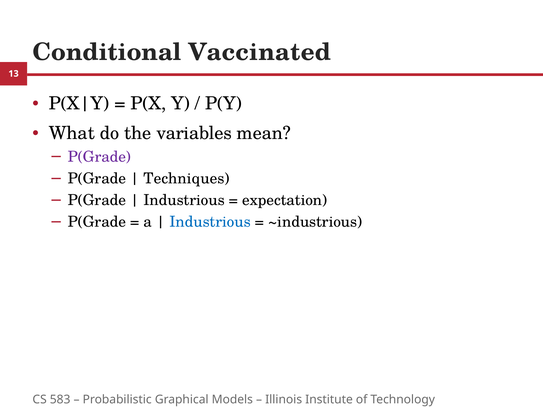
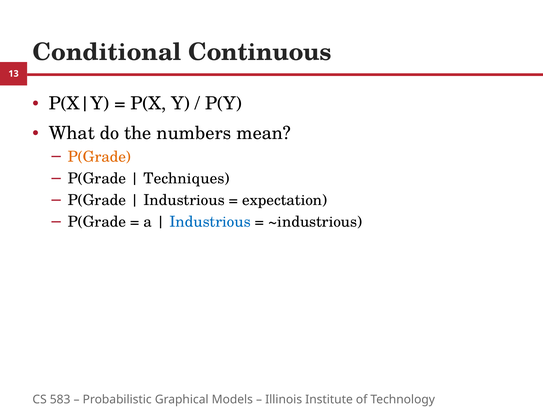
Vaccinated: Vaccinated -> Continuous
variables: variables -> numbers
P(Grade at (99, 157) colour: purple -> orange
